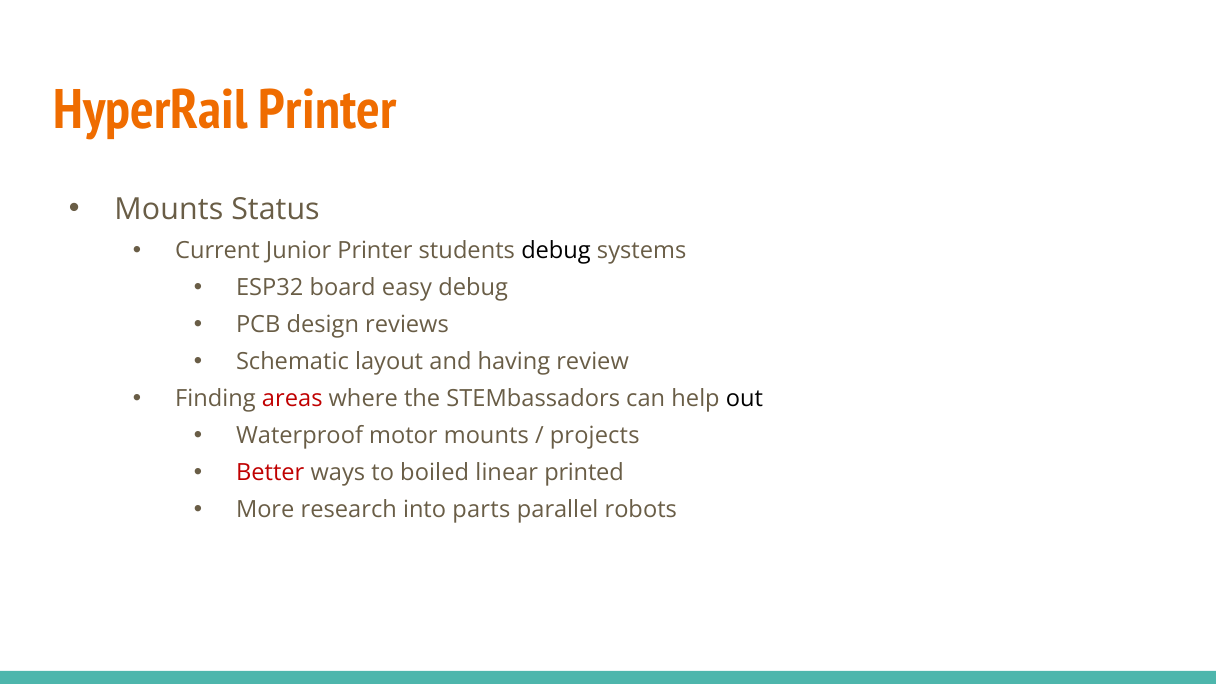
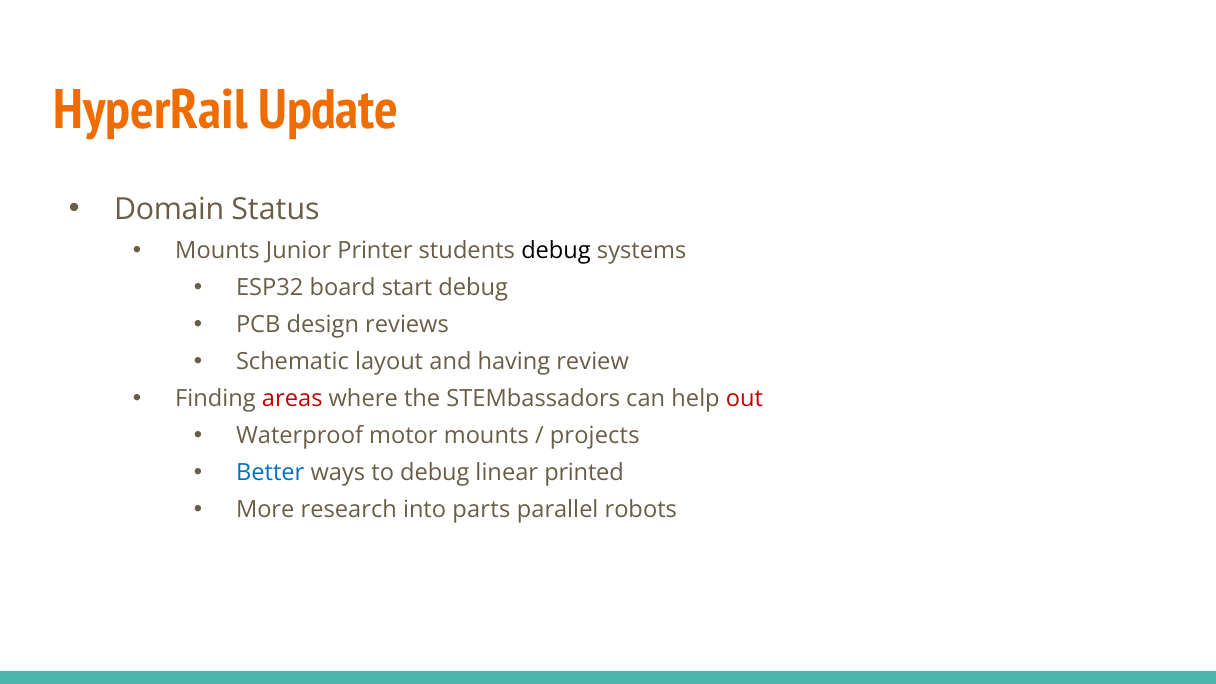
HyperRail Printer: Printer -> Update
Mounts at (169, 209): Mounts -> Domain
Current at (218, 250): Current -> Mounts
easy: easy -> start
out colour: black -> red
Better colour: red -> blue
to boiled: boiled -> debug
